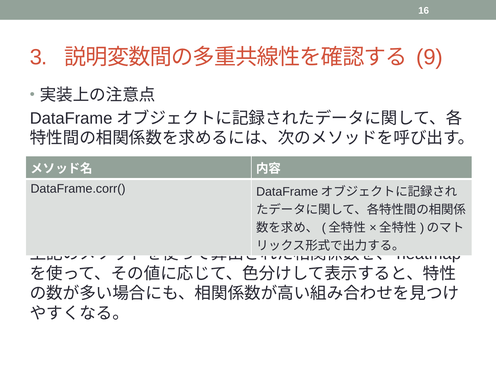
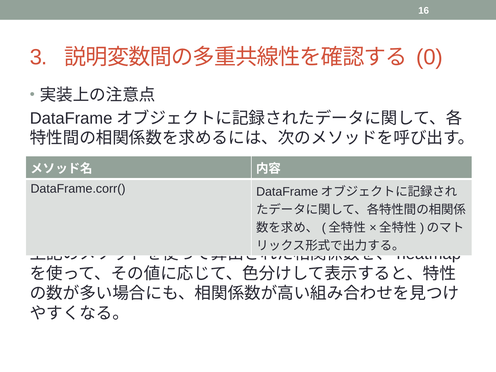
9: 9 -> 0
